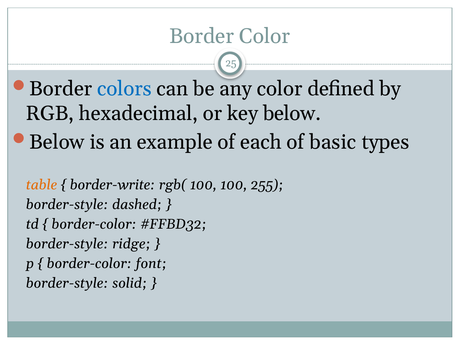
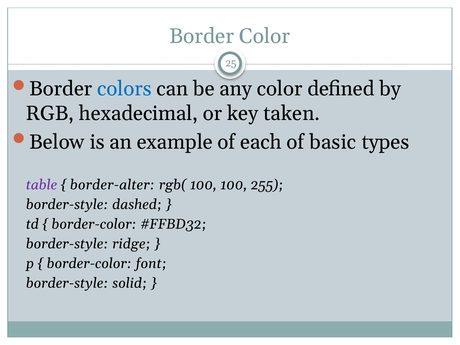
key below: below -> taken
table colour: orange -> purple
border-write: border-write -> border-alter
